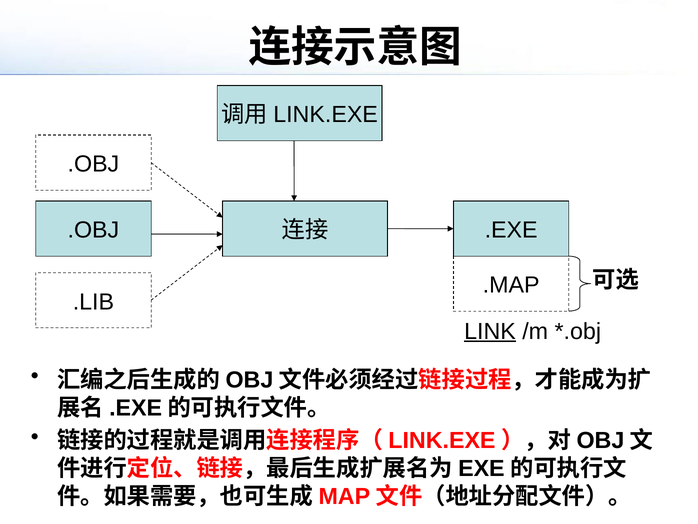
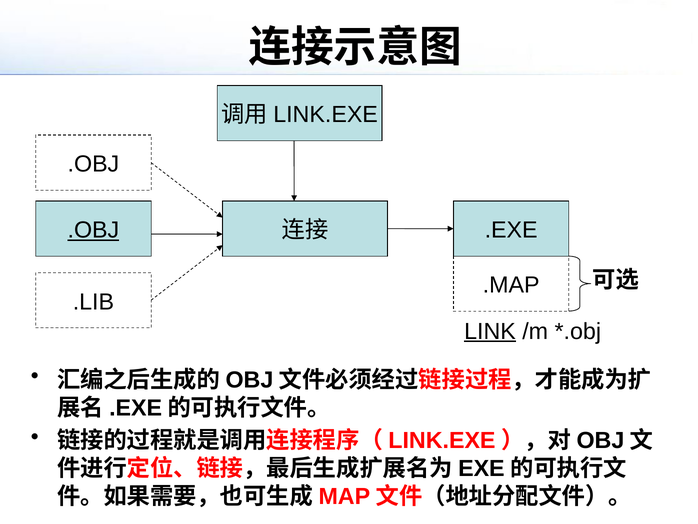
.OBJ at (93, 230) underline: none -> present
